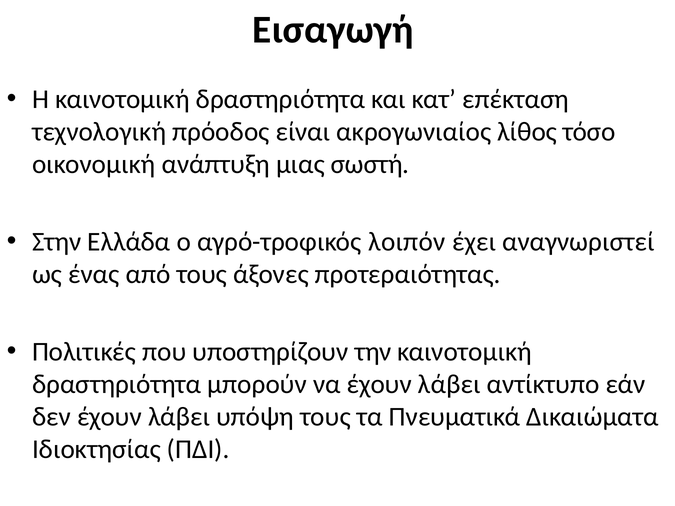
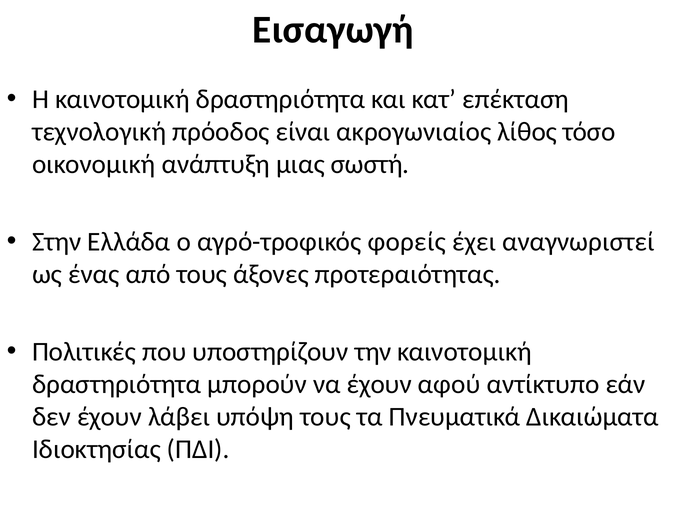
λοιπόν: λοιπόν -> φορείς
να έχουν λάβει: λάβει -> αφού
